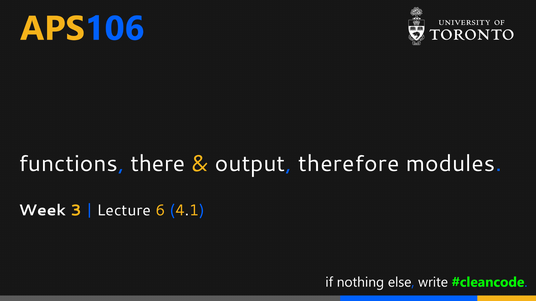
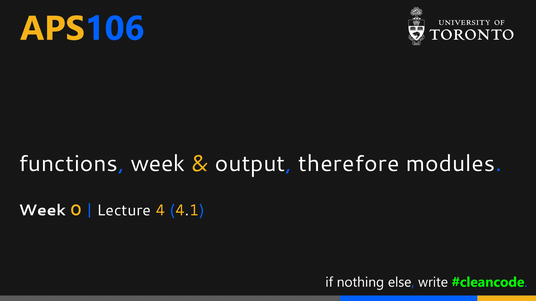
functions there: there -> week
3: 3 -> 0
6: 6 -> 4
